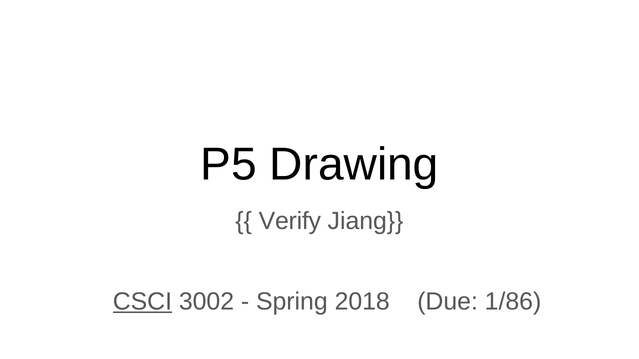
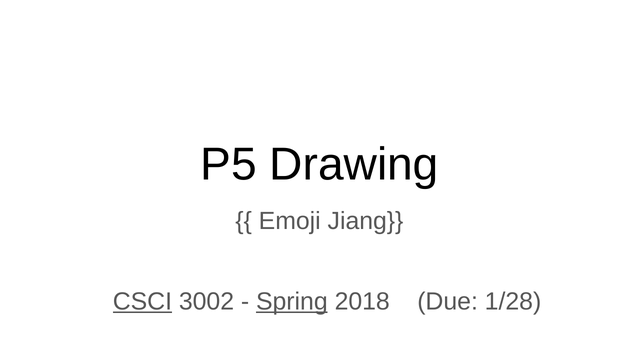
Verify: Verify -> Emoji
Spring underline: none -> present
1/86: 1/86 -> 1/28
